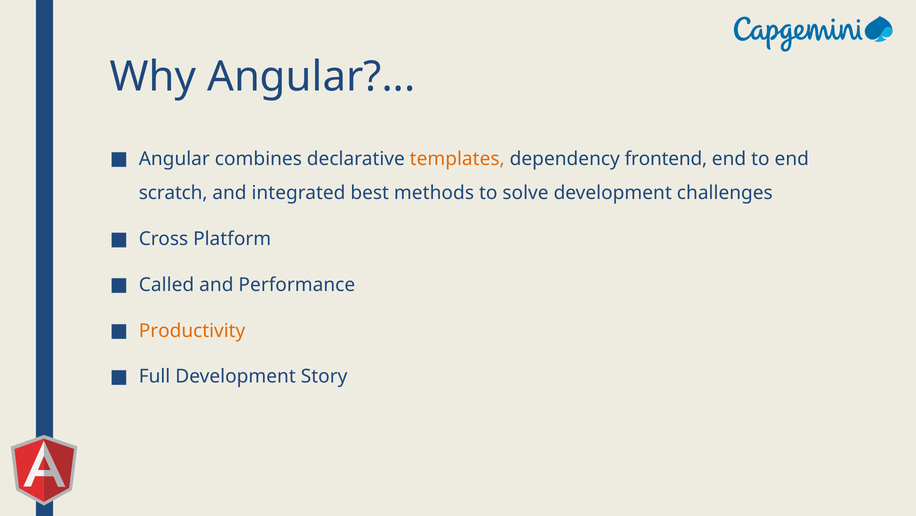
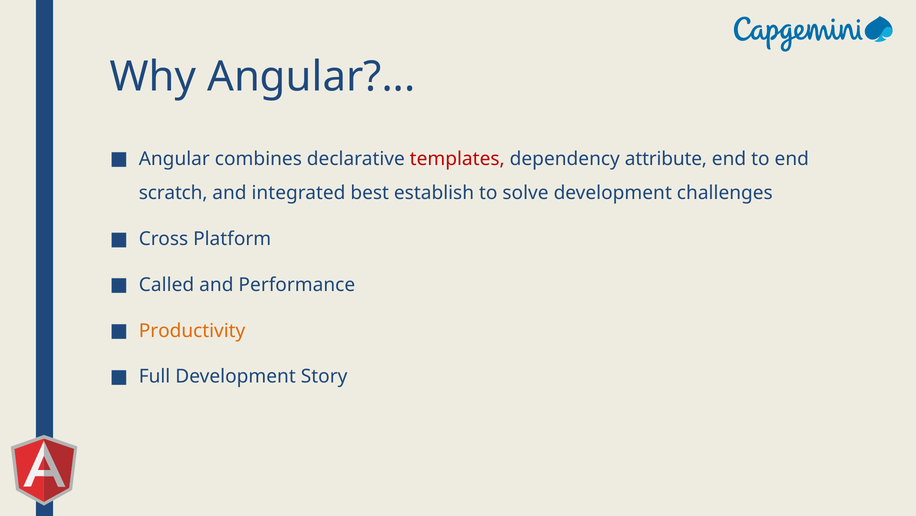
templates colour: orange -> red
frontend: frontend -> attribute
methods: methods -> establish
